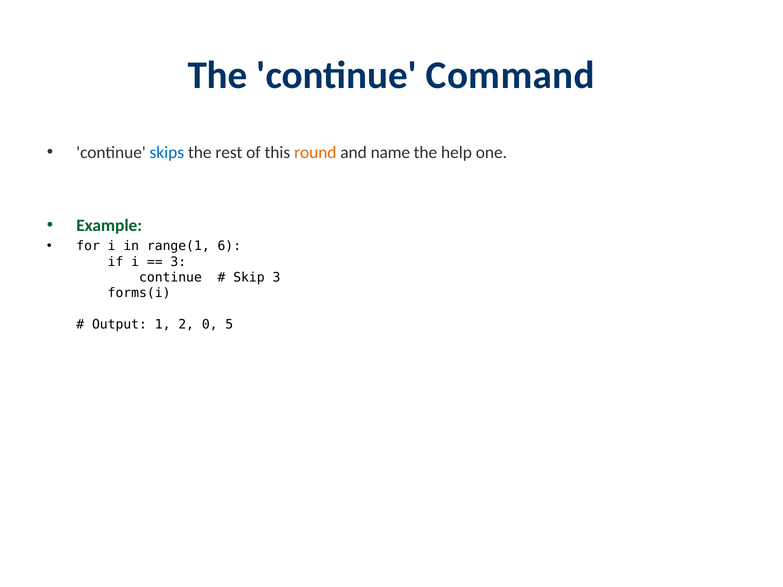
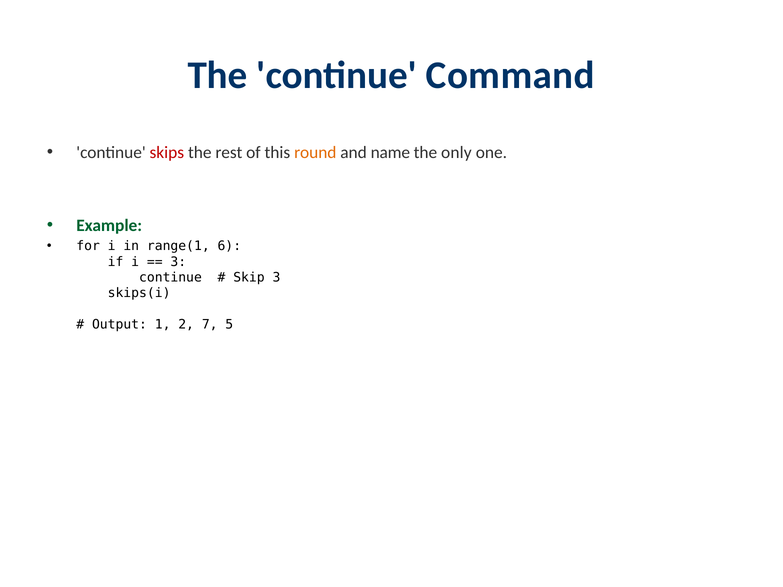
skips colour: blue -> red
help: help -> only
forms(i: forms(i -> skips(i
0: 0 -> 7
